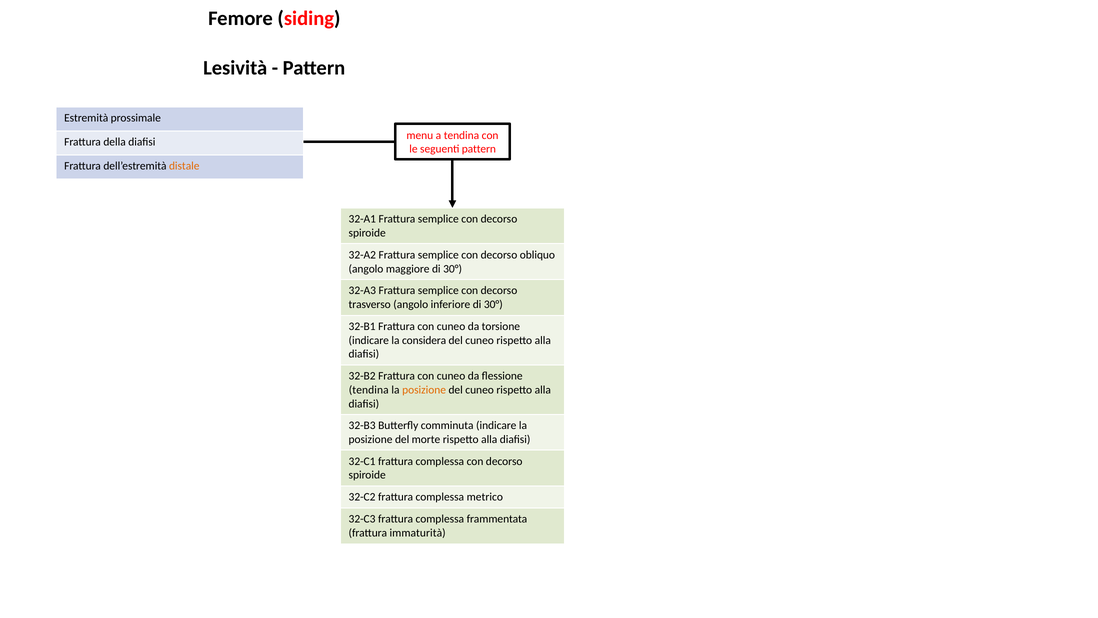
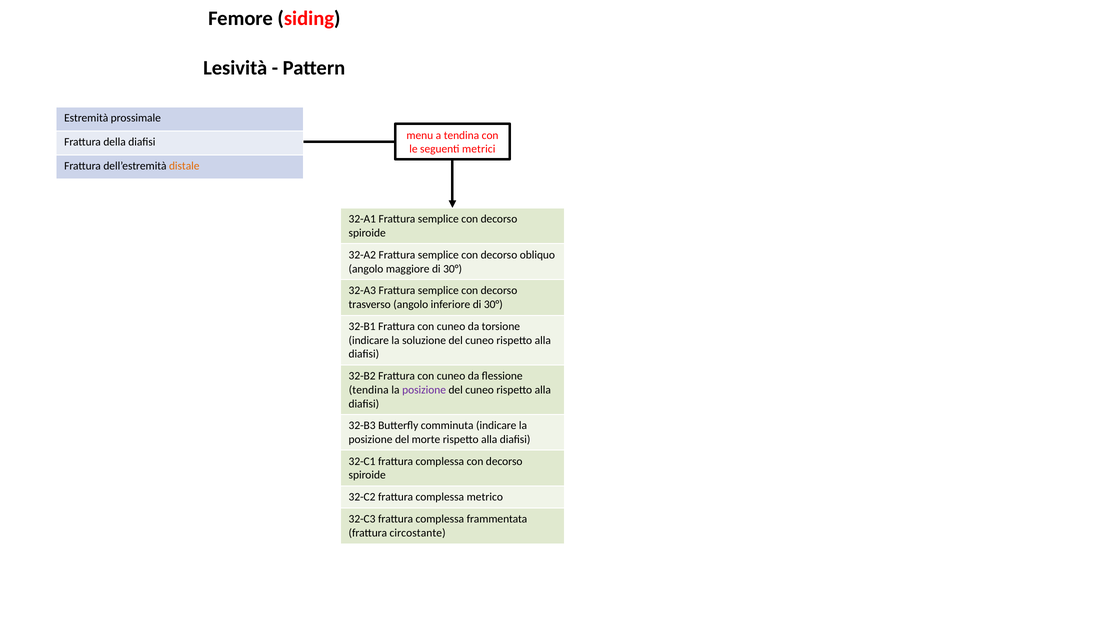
seguenti pattern: pattern -> metrici
considera: considera -> soluzione
posizione at (424, 390) colour: orange -> purple
immaturità: immaturità -> circostante
